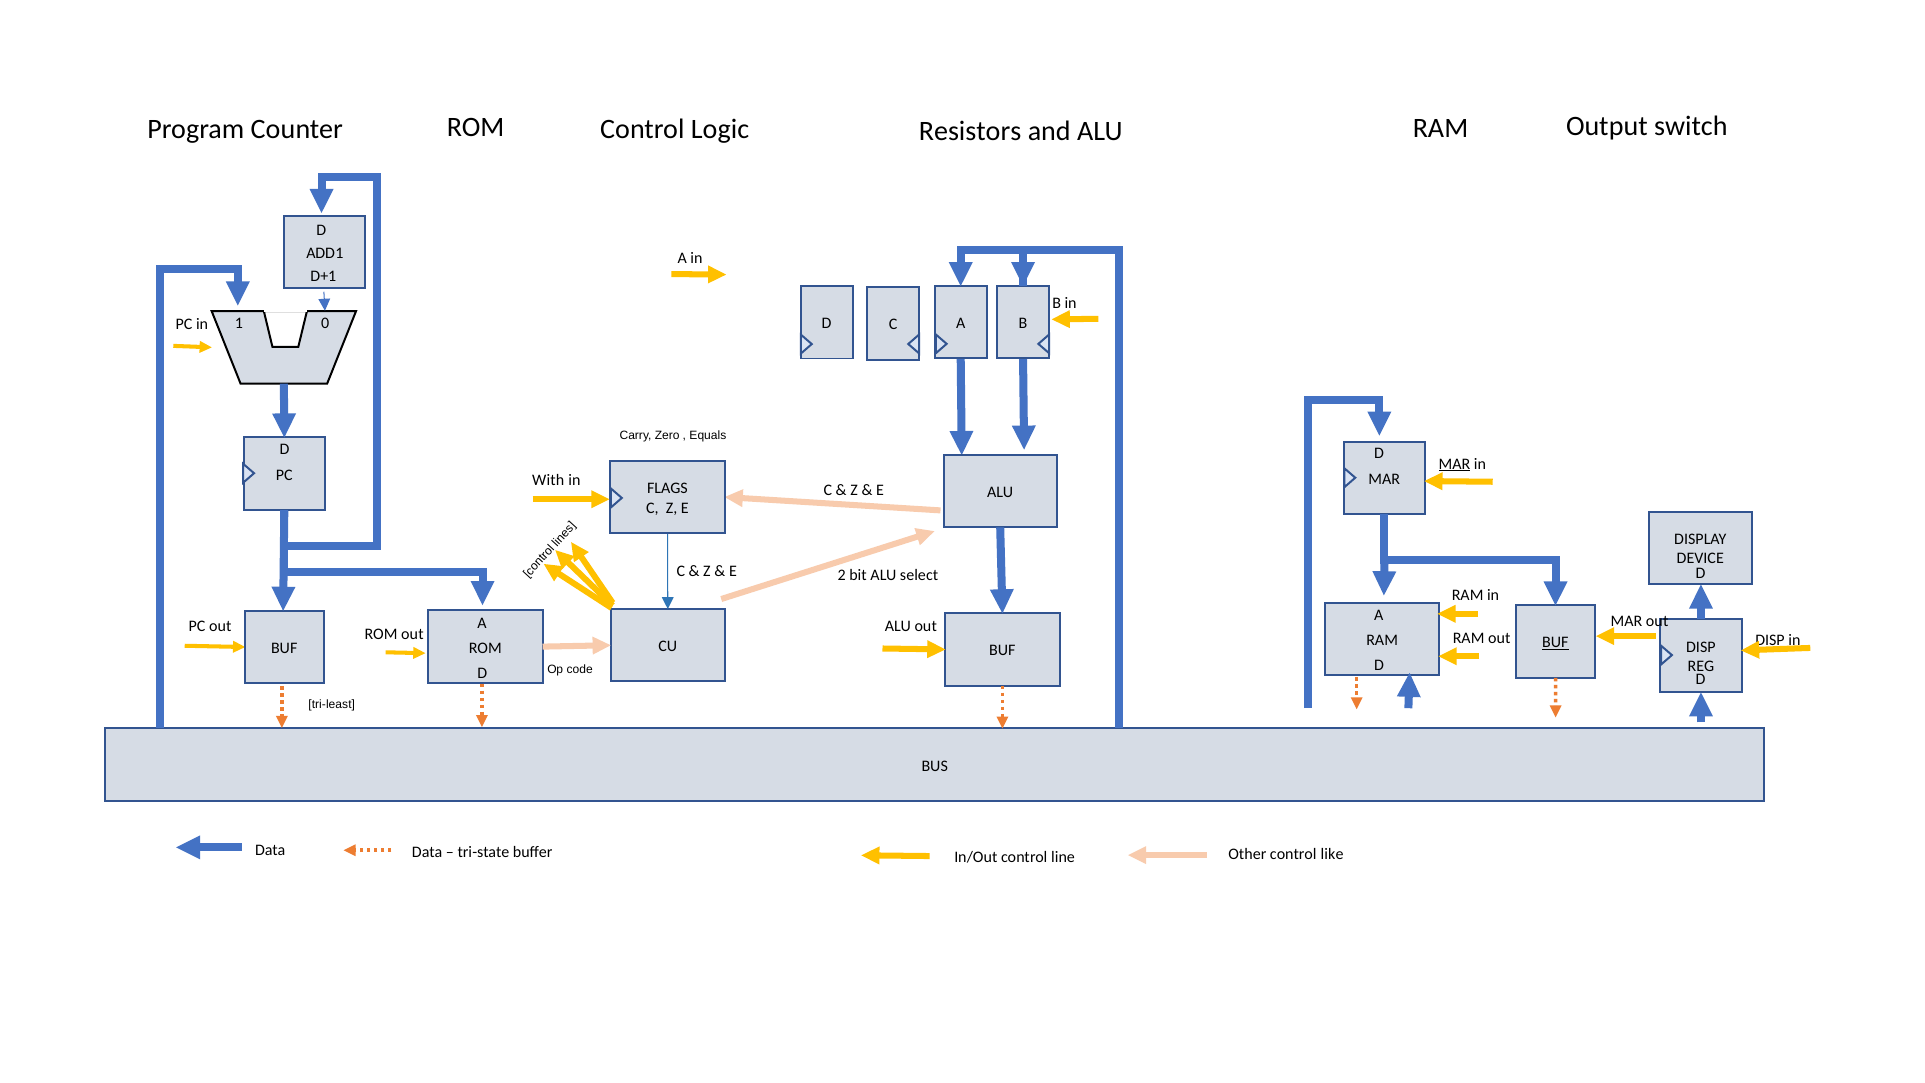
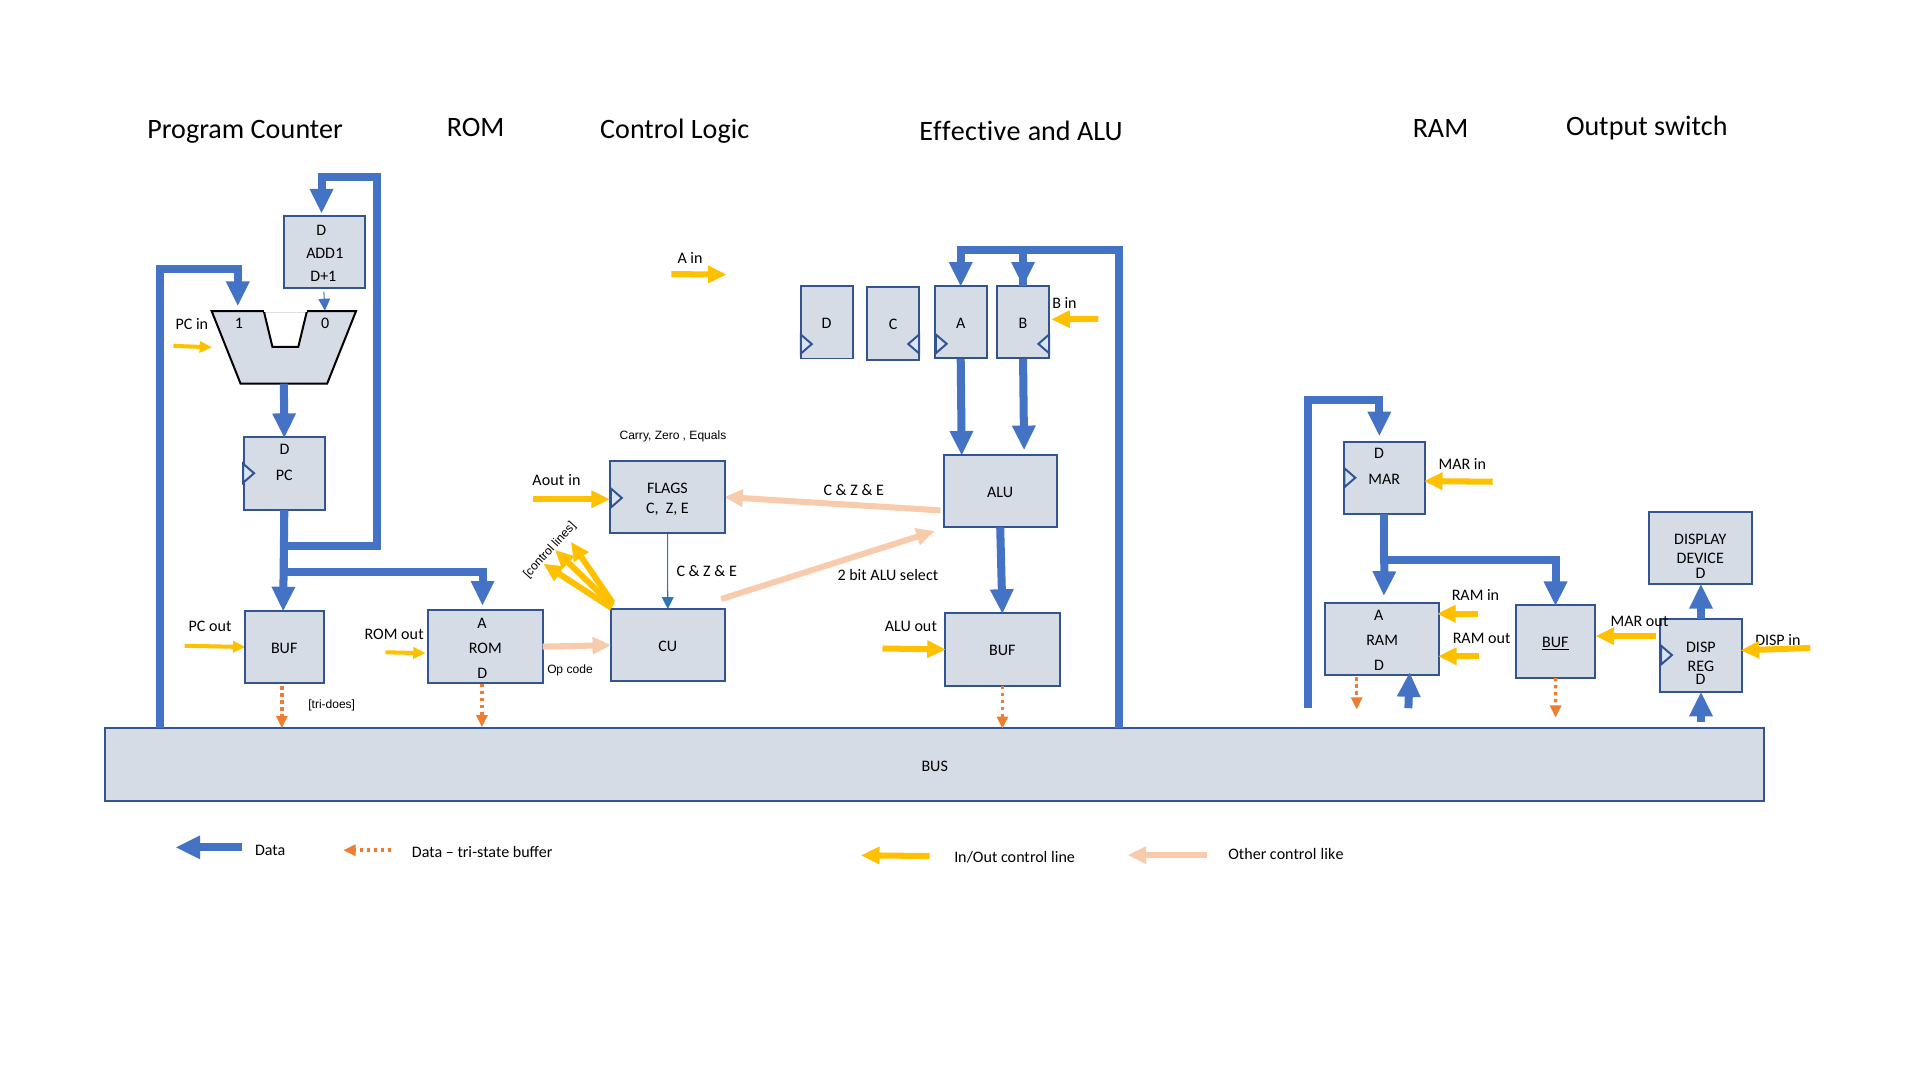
Resistors: Resistors -> Effective
MAR at (1454, 464) underline: present -> none
With: With -> Aout
tri-least: tri-least -> tri-does
